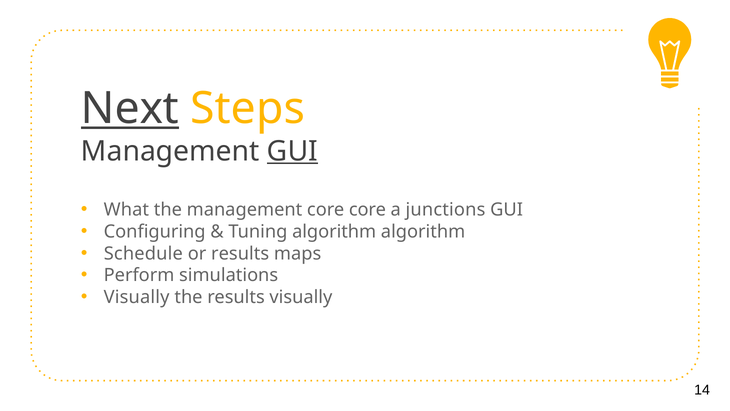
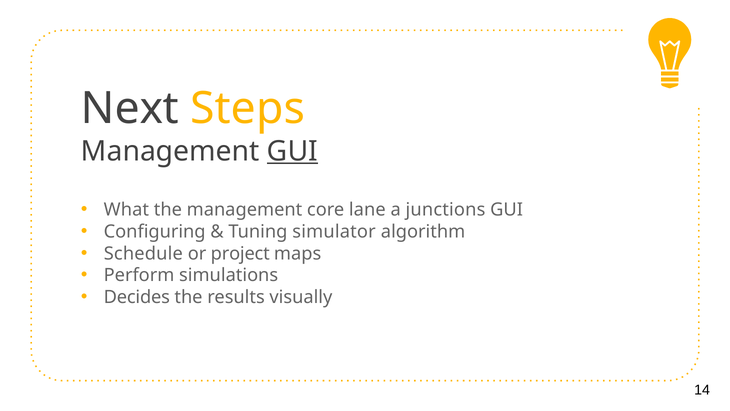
Next underline: present -> none
core core: core -> lane
Tuning algorithm: algorithm -> simulator
or results: results -> project
Visually at (137, 297): Visually -> Decides
